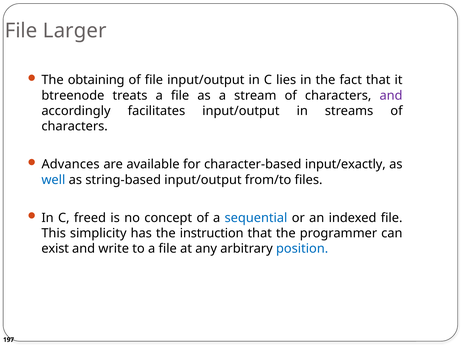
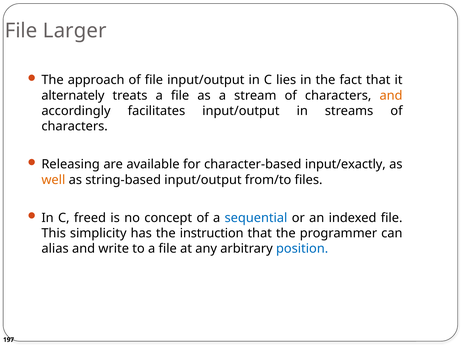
obtaining: obtaining -> approach
btreenode: btreenode -> alternately
and at (391, 95) colour: purple -> orange
Advances: Advances -> Releasing
well colour: blue -> orange
exist: exist -> alias
